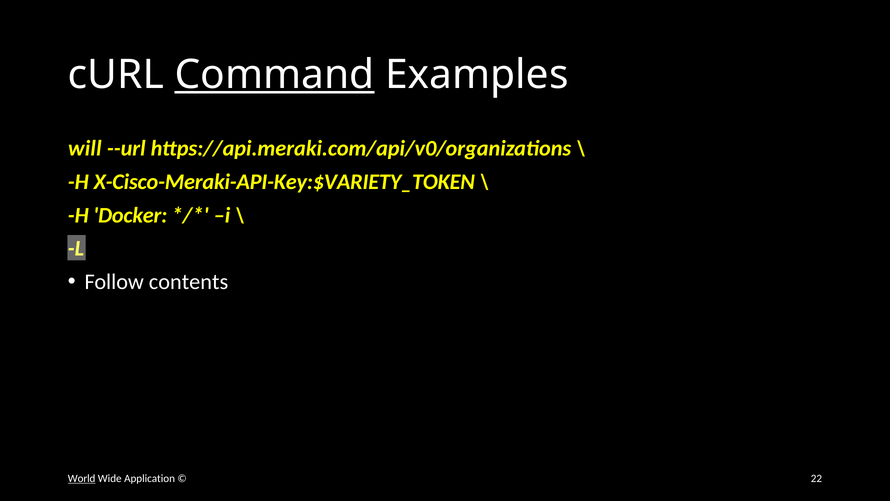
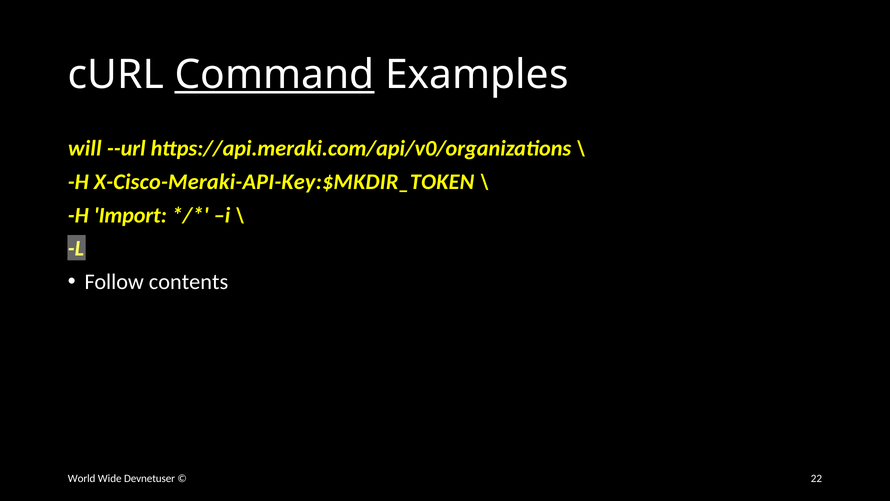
X-Cisco-Meraki-API-Key:$VARIETY_TOKEN: X-Cisco-Meraki-API-Key:$VARIETY_TOKEN -> X-Cisco-Meraki-API-Key:$MKDIR_TOKEN
Docker: Docker -> Import
World underline: present -> none
Application: Application -> Devnetuser
